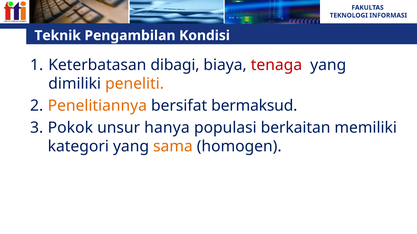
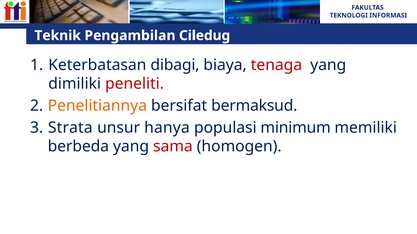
Kondisi: Kondisi -> Ciledug
peneliti colour: orange -> red
Pokok: Pokok -> Strata
berkaitan: berkaitan -> minimum
kategori: kategori -> berbeda
sama colour: orange -> red
